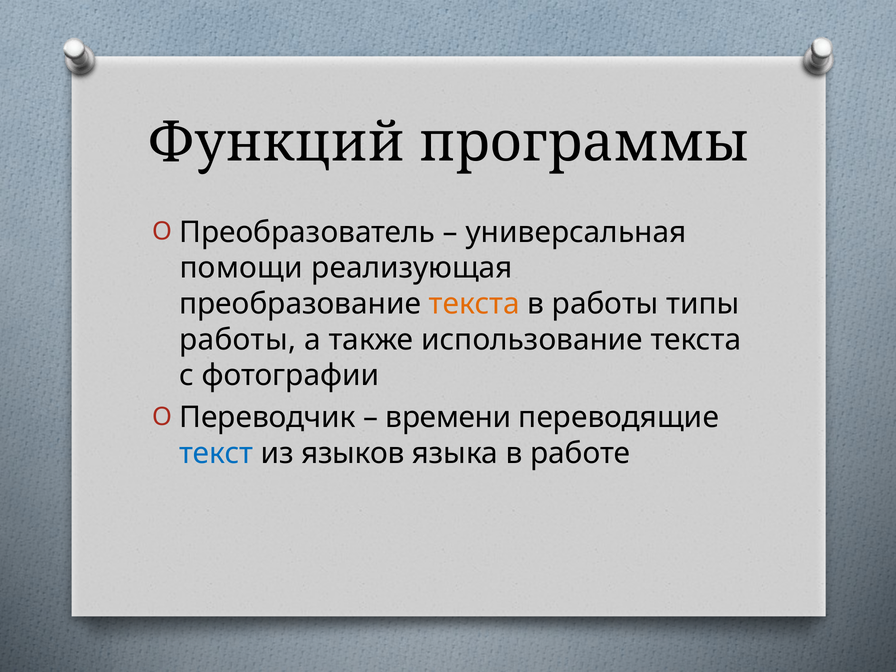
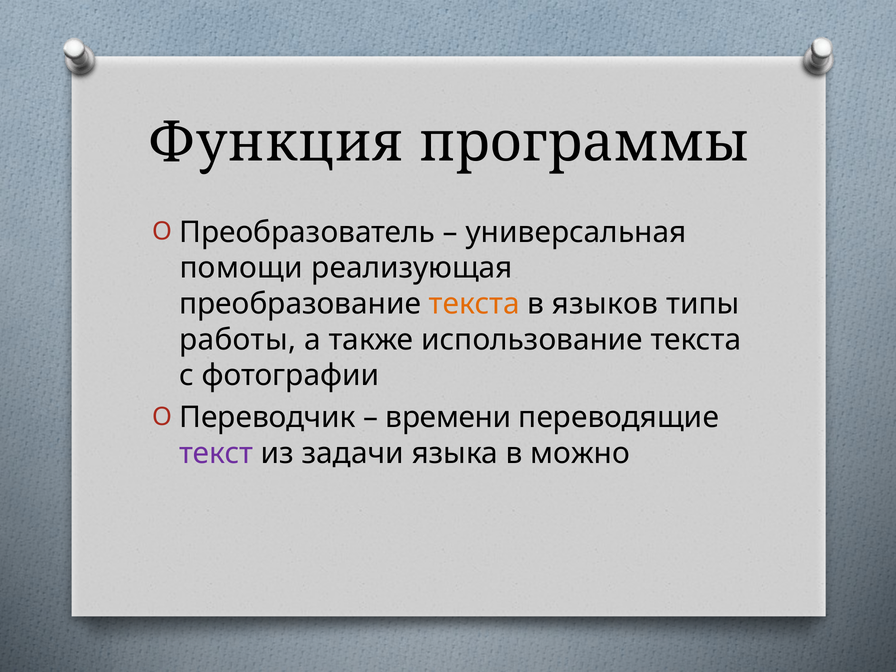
Функций: Функций -> Функция
в работы: работы -> языков
текст colour: blue -> purple
языков: языков -> задачи
работе: работе -> можно
